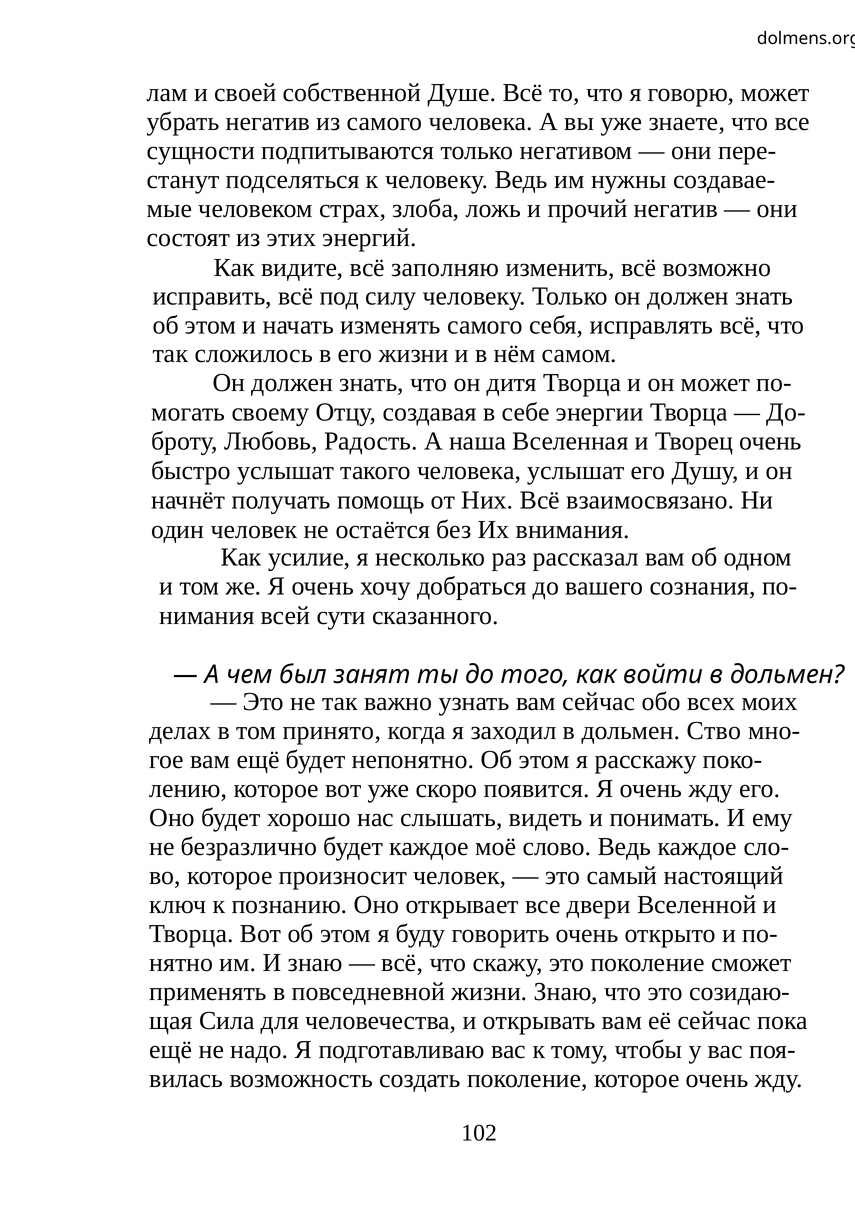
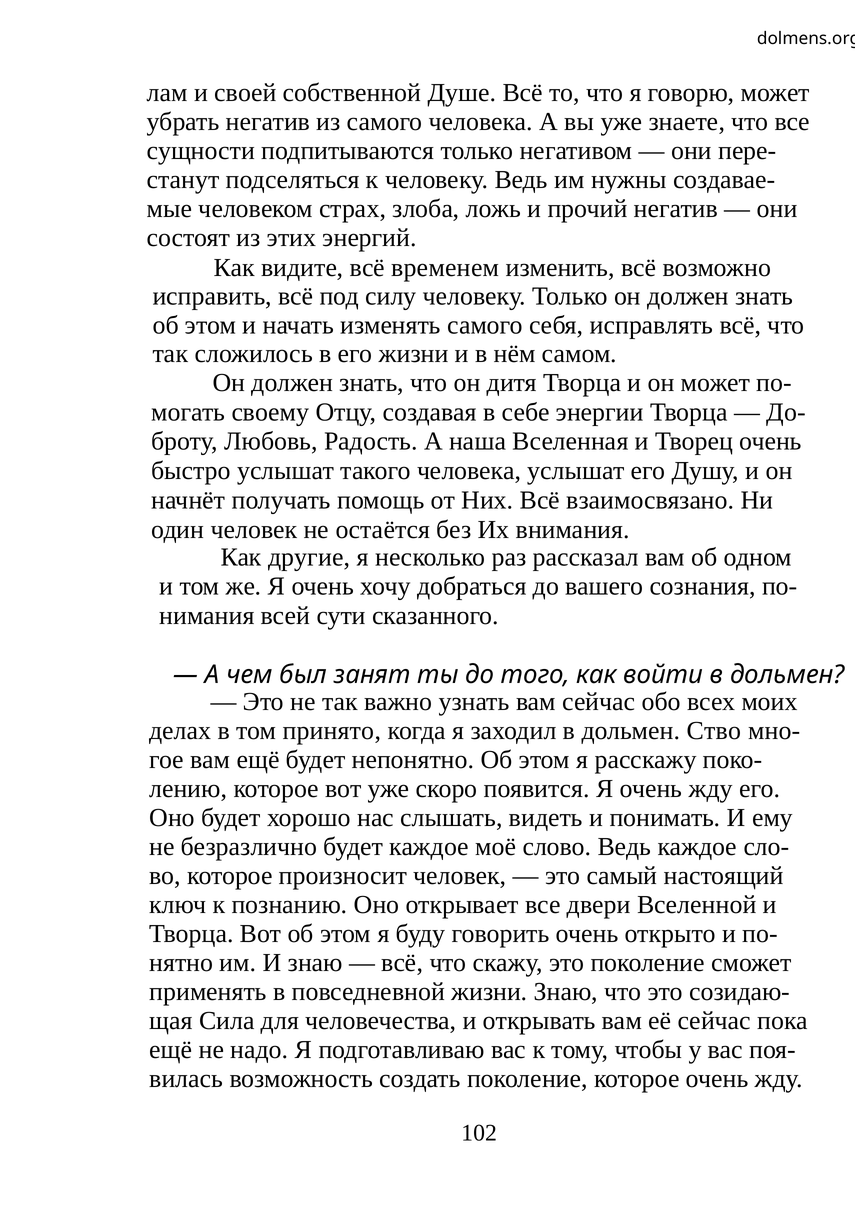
заполняю: заполняю -> временем
усилие: усилие -> другие
